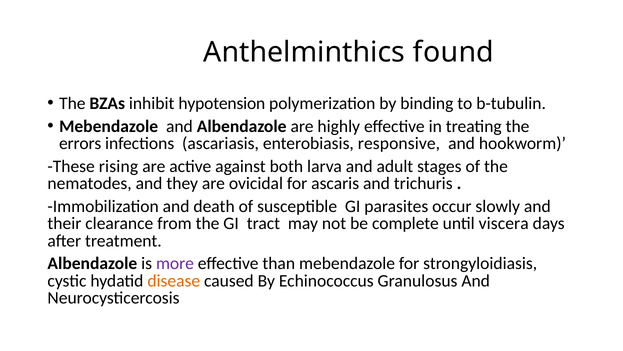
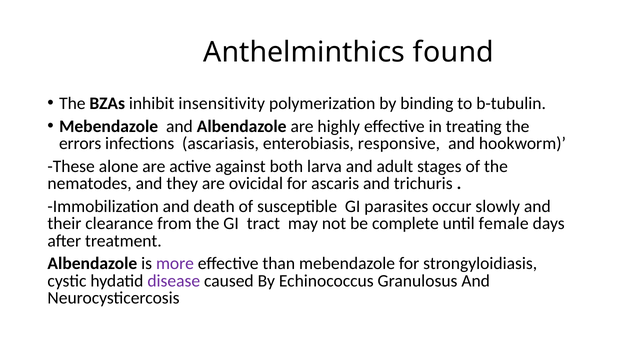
hypotension: hypotension -> insensitivity
rising: rising -> alone
viscera: viscera -> female
disease colour: orange -> purple
